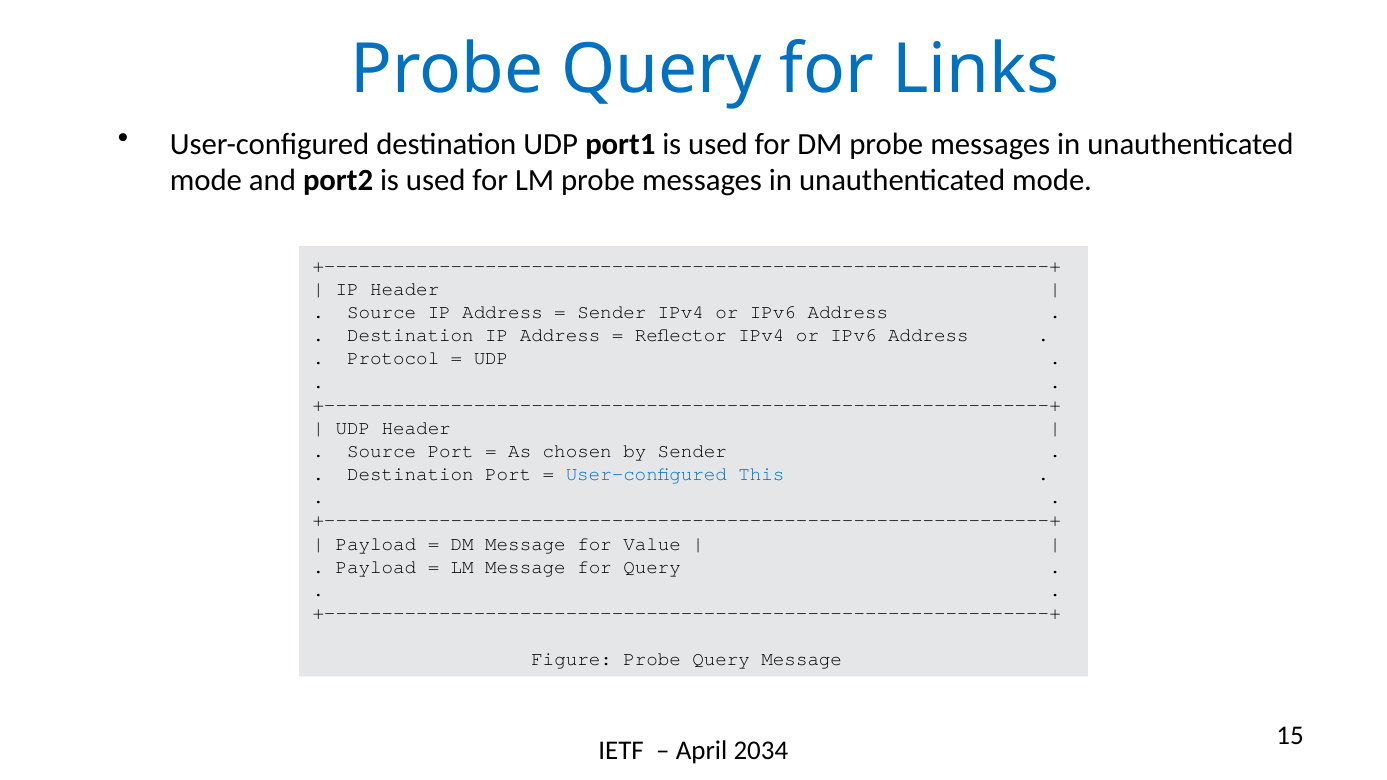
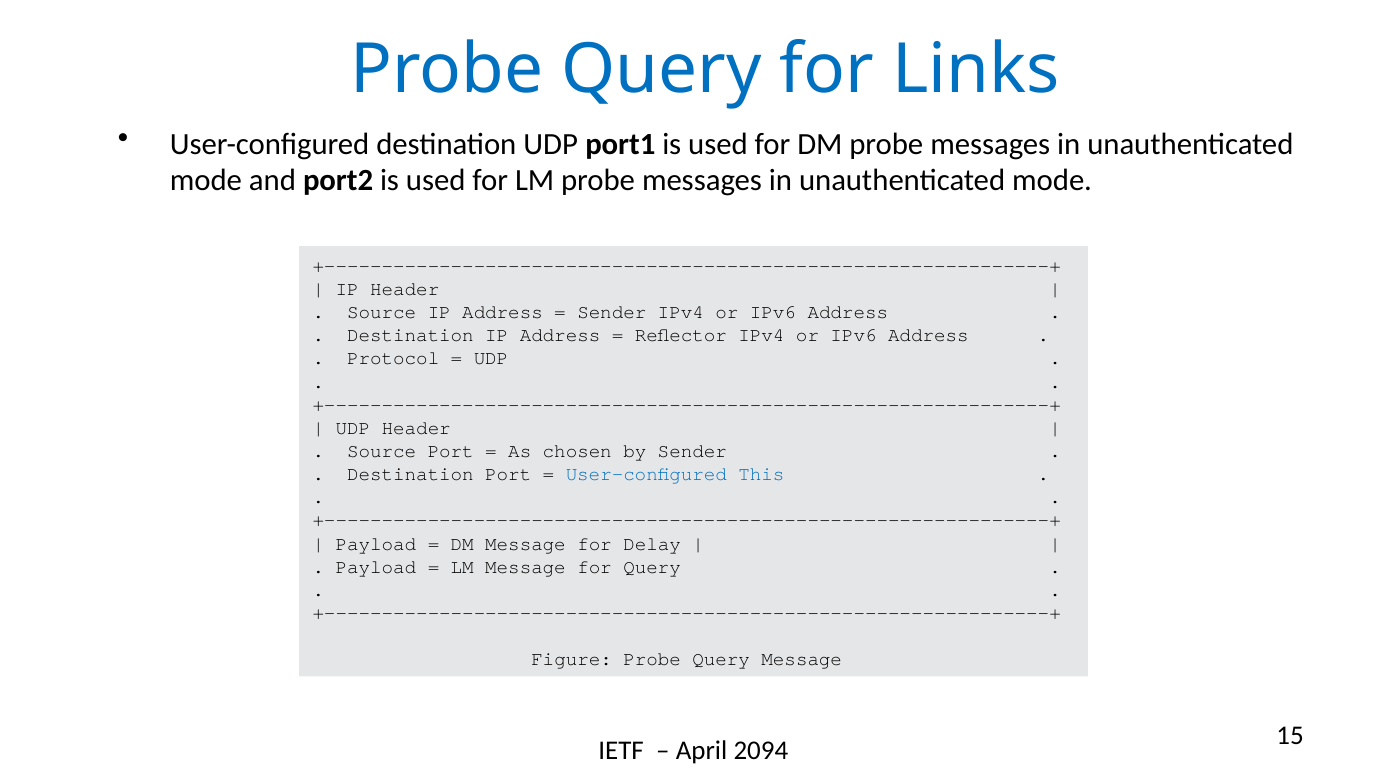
Value: Value -> Delay
2034: 2034 -> 2094
